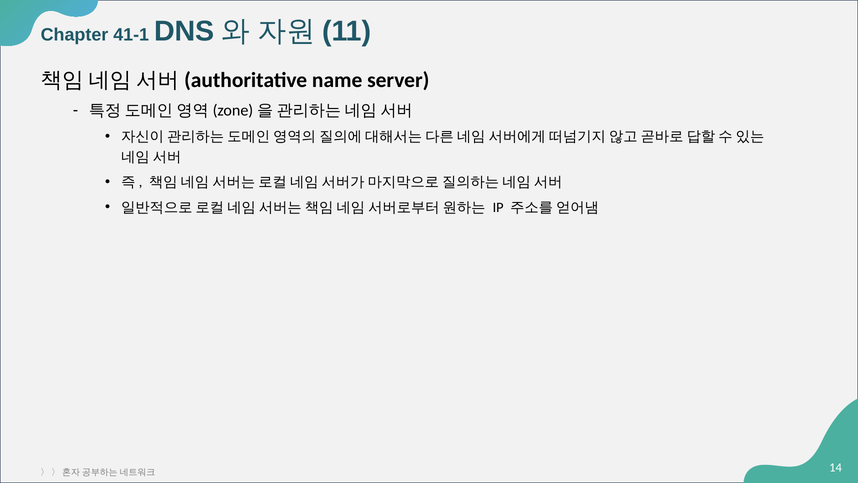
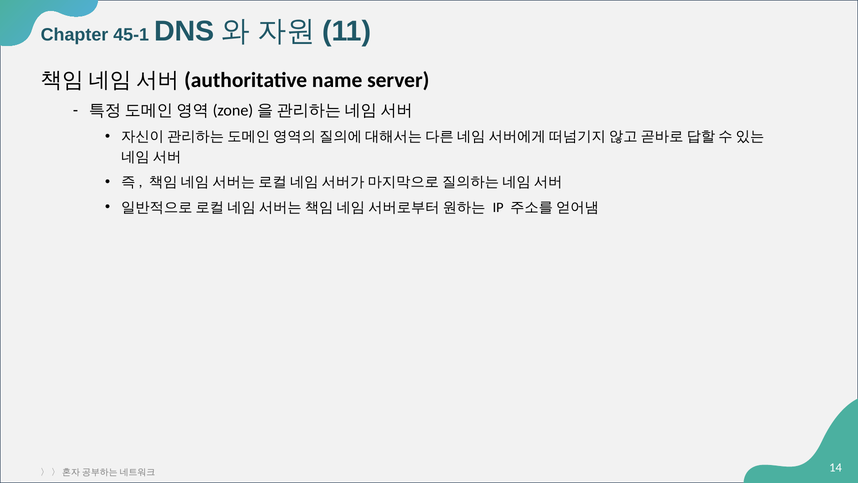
41-1: 41-1 -> 45-1
